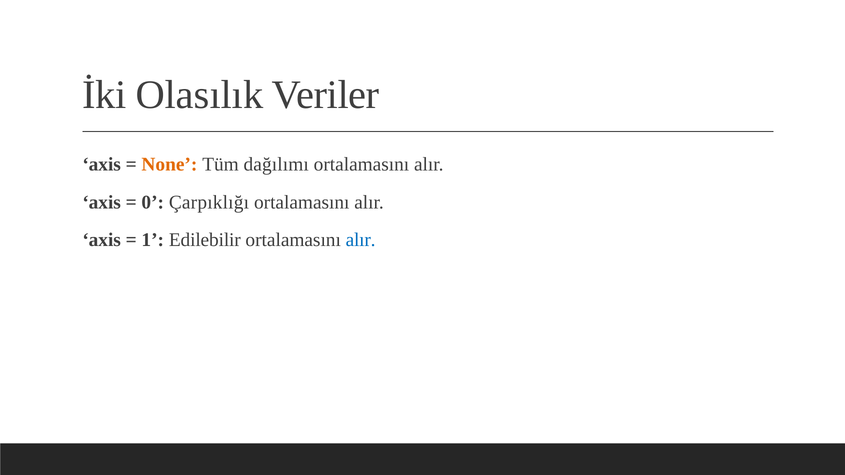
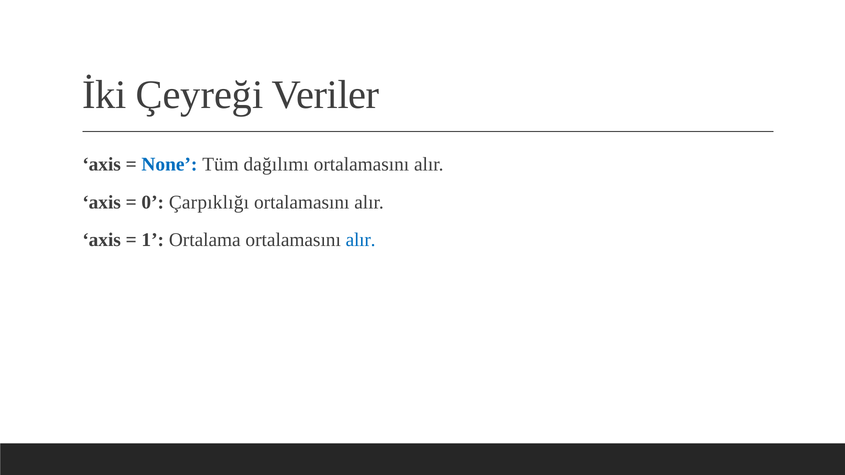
Olasılık: Olasılık -> Çeyreği
None colour: orange -> blue
Edilebilir: Edilebilir -> Ortalama
